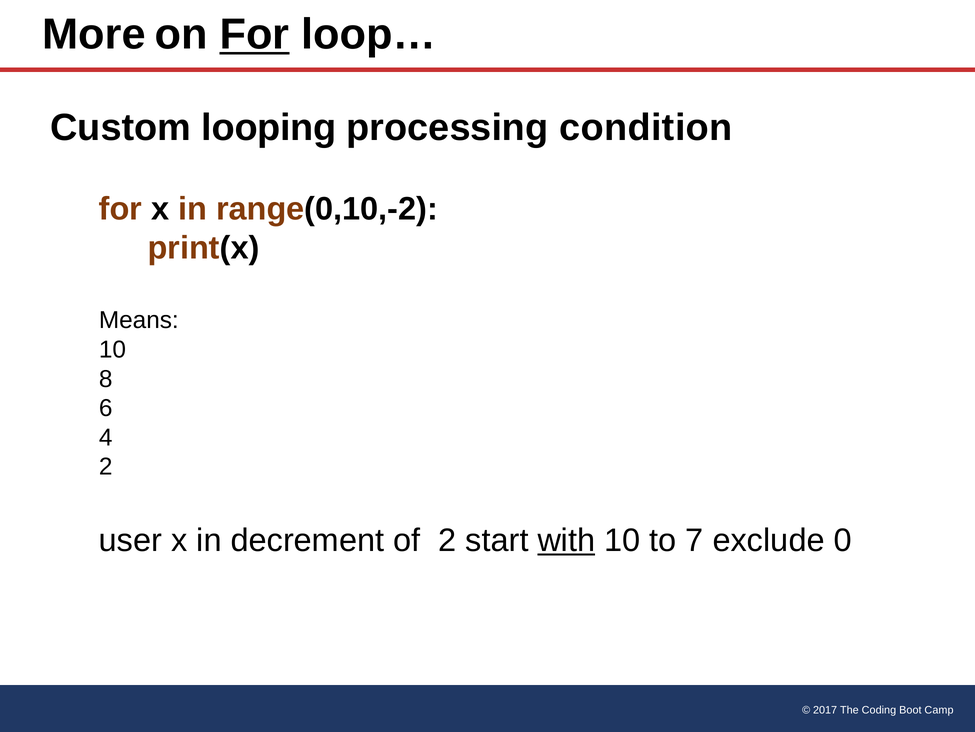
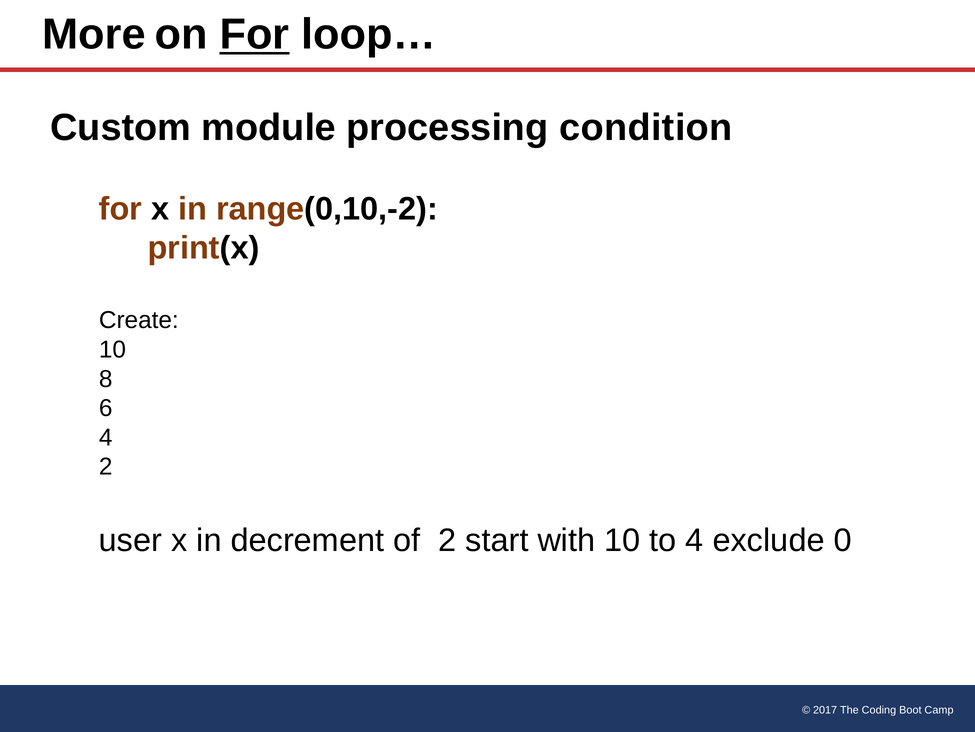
looping: looping -> module
Means: Means -> Create
with underline: present -> none
to 7: 7 -> 4
